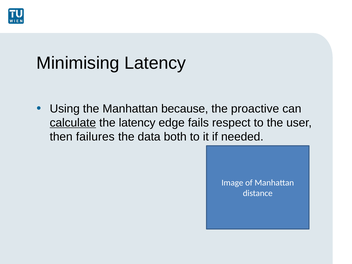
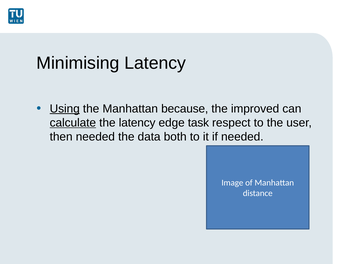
Using underline: none -> present
proactive: proactive -> improved
fails: fails -> task
then failures: failures -> needed
